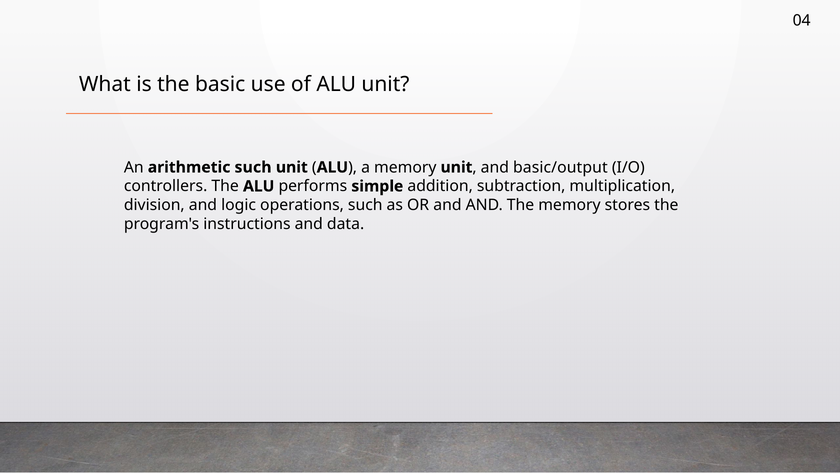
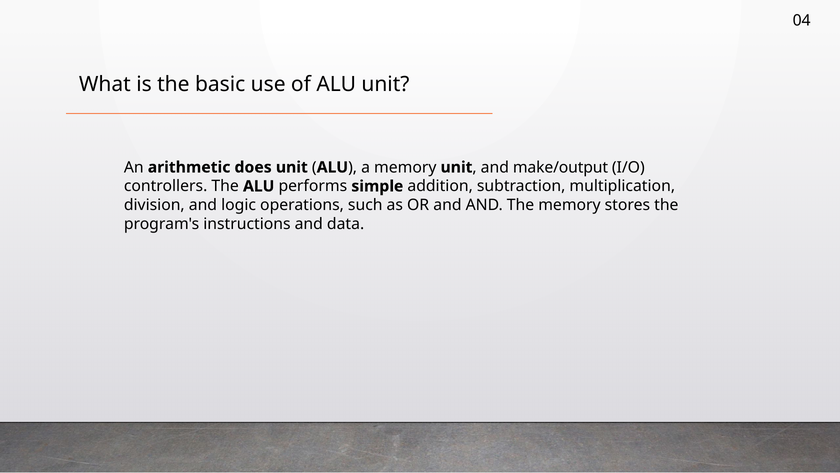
arithmetic such: such -> does
basic/output: basic/output -> make/output
